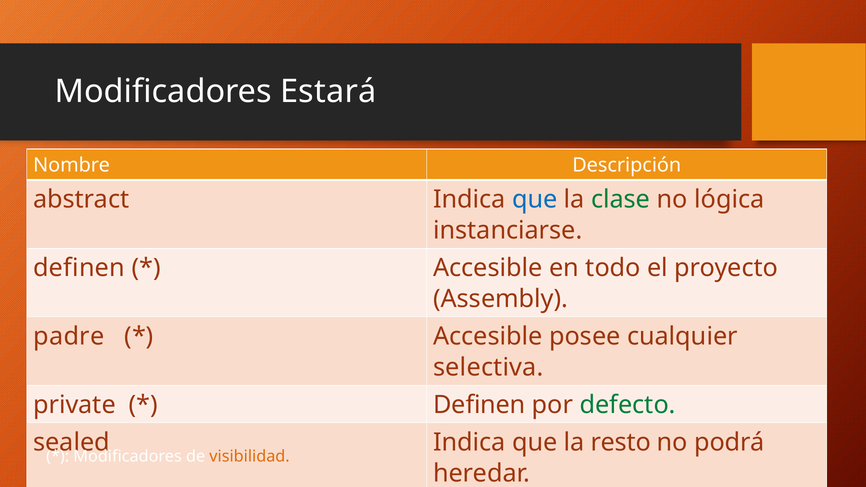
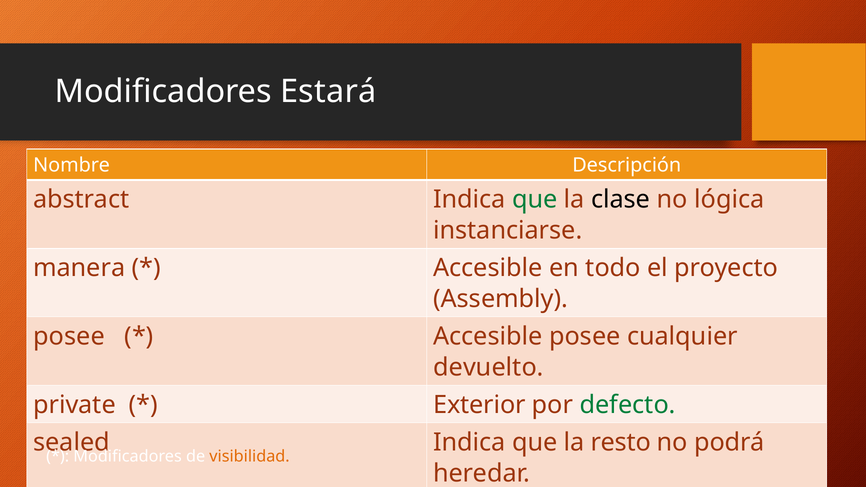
que at (535, 200) colour: blue -> green
clase colour: green -> black
definen at (79, 268): definen -> manera
padre at (69, 337): padre -> posee
selectiva: selectiva -> devuelto
Definen at (479, 405): Definen -> Exterior
